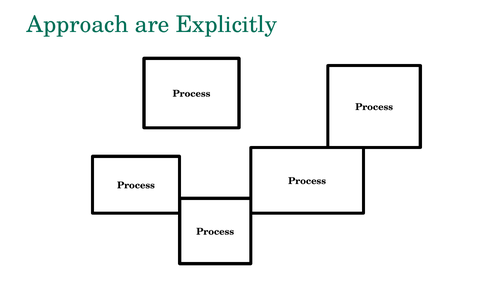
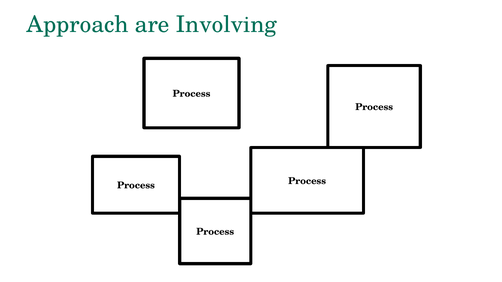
Explicitly: Explicitly -> Involving
